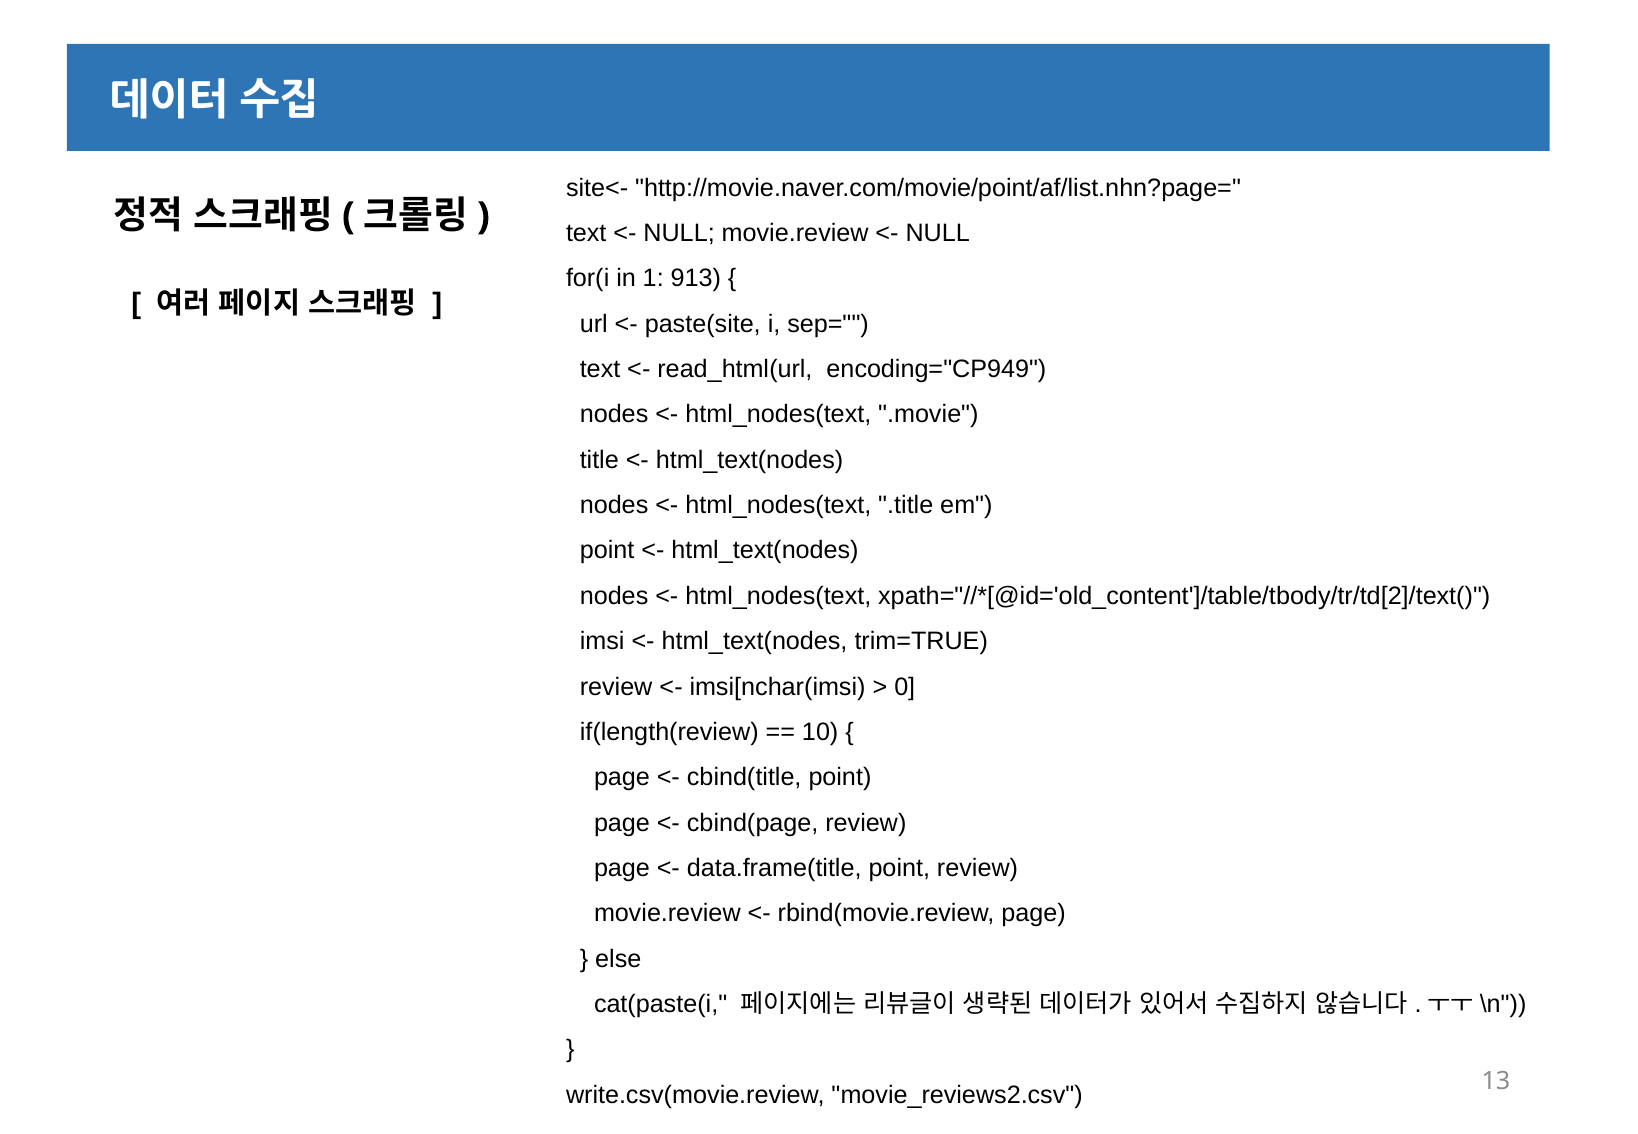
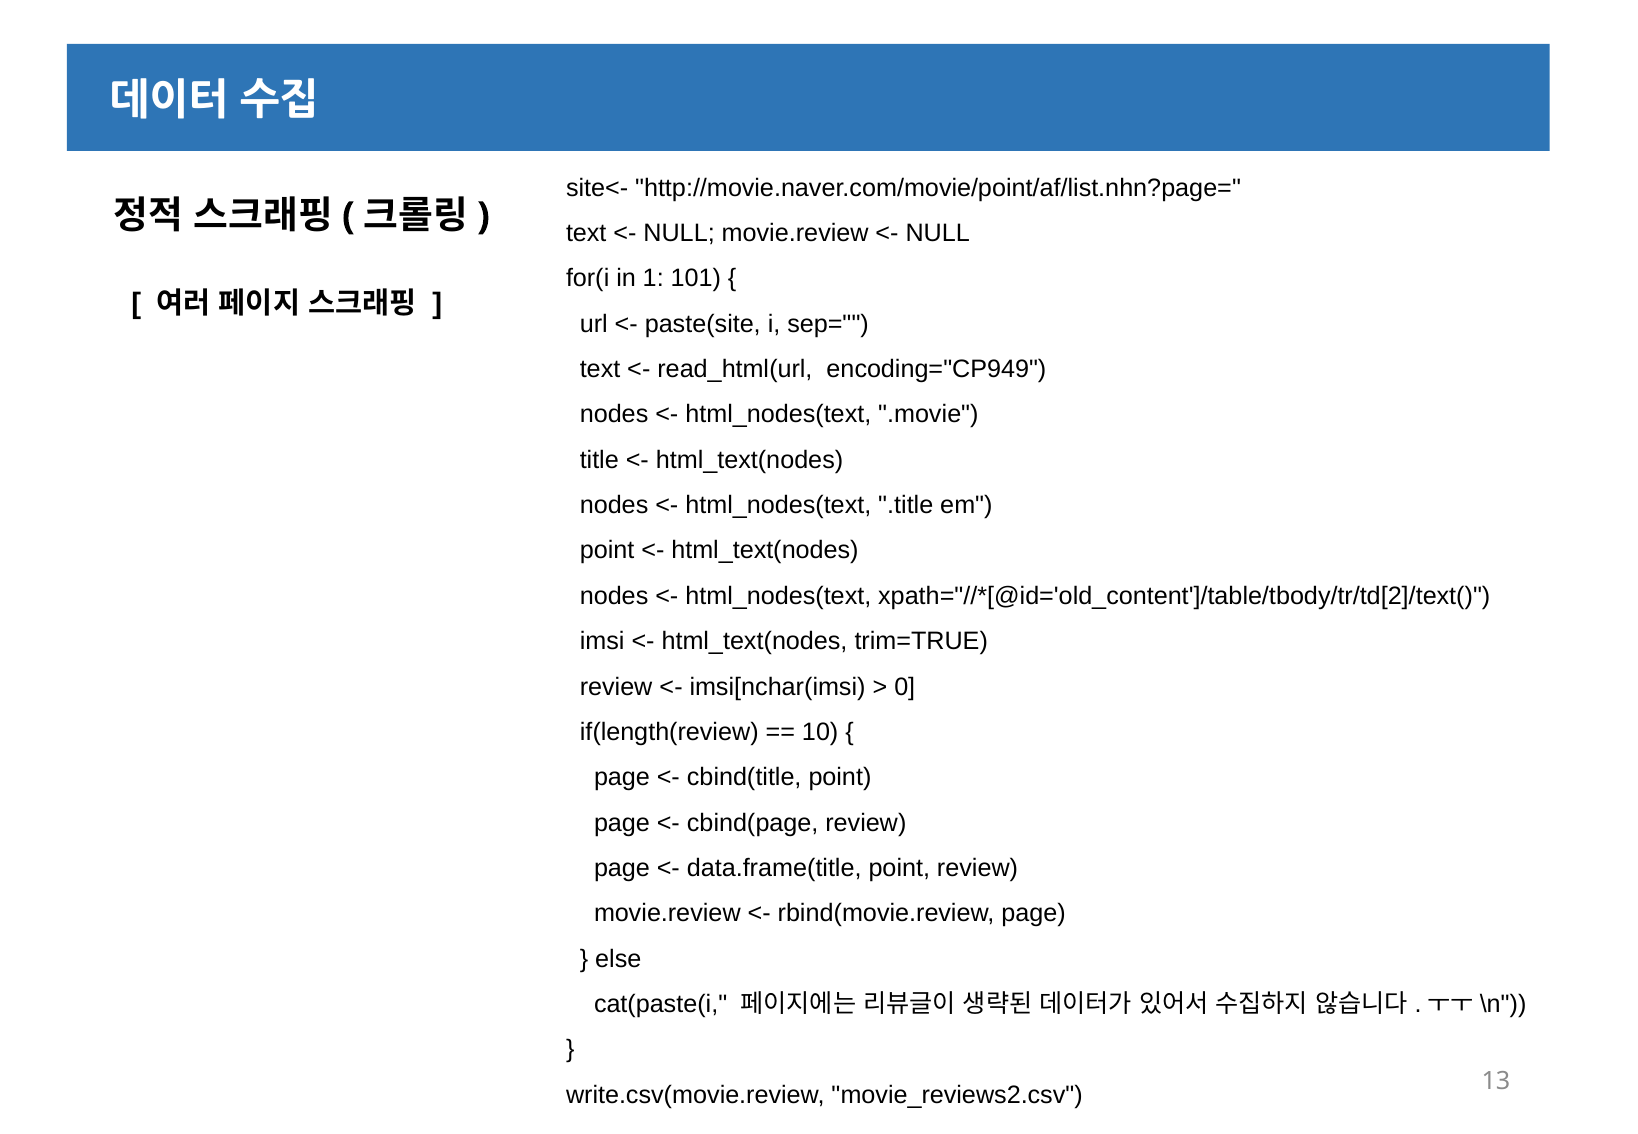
913: 913 -> 101
